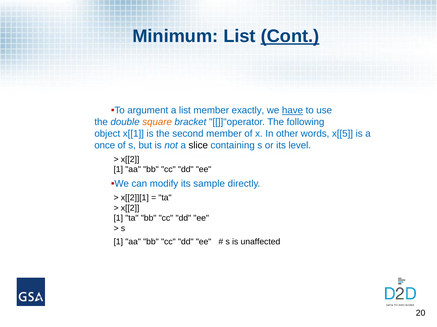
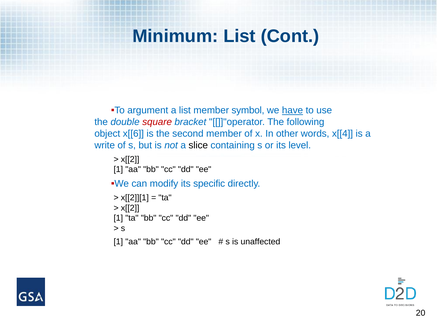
Cont underline: present -> none
exactly: exactly -> symbol
square colour: orange -> red
x[[1: x[[1 -> x[[6
x[[5: x[[5 -> x[[4
once: once -> write
sample: sample -> specific
